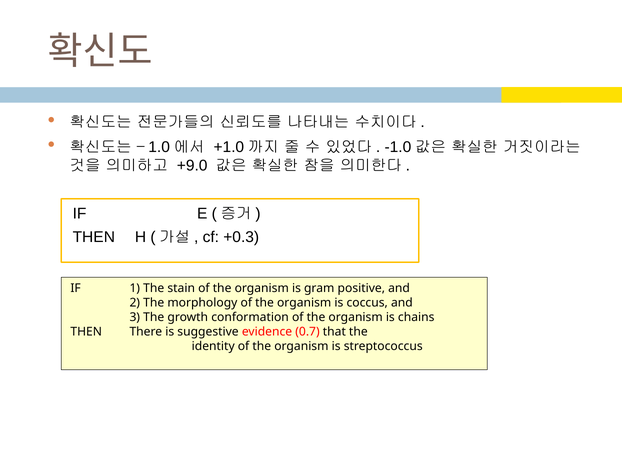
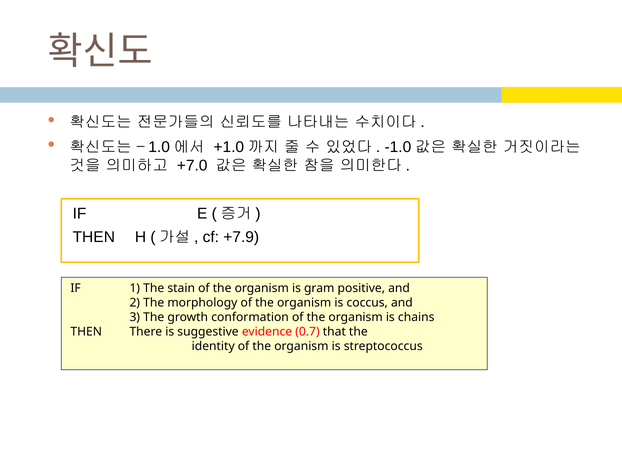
+9.0: +9.0 -> +7.0
+0.3: +0.3 -> +7.9
